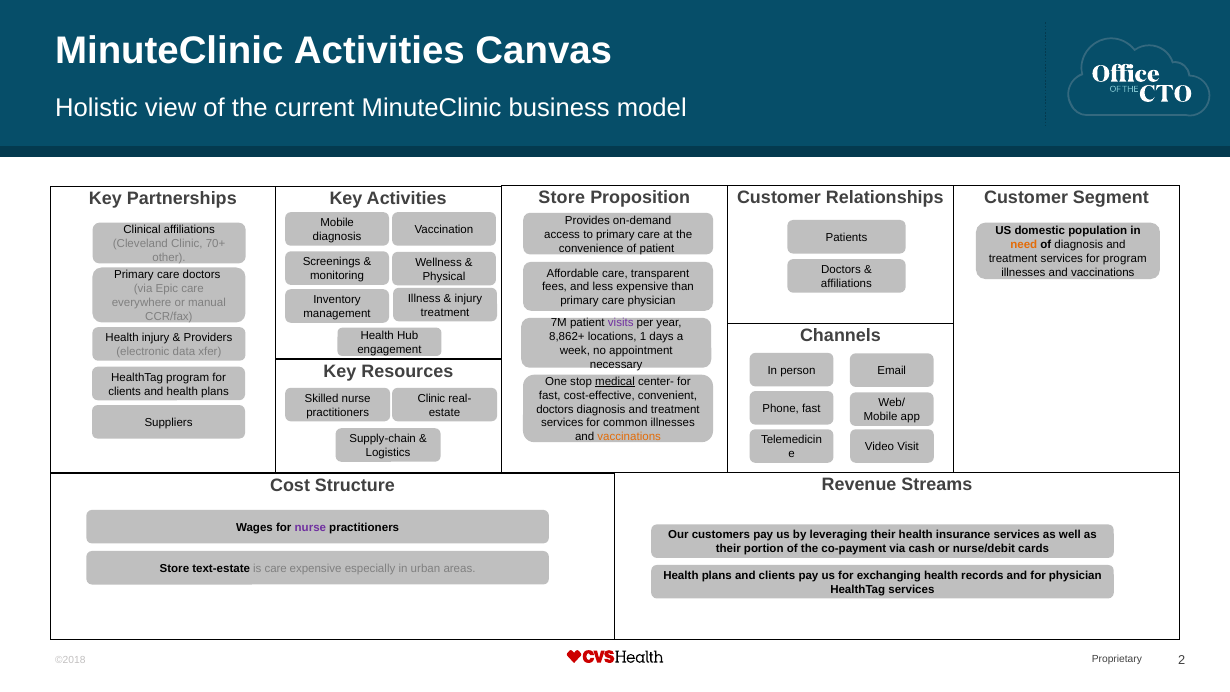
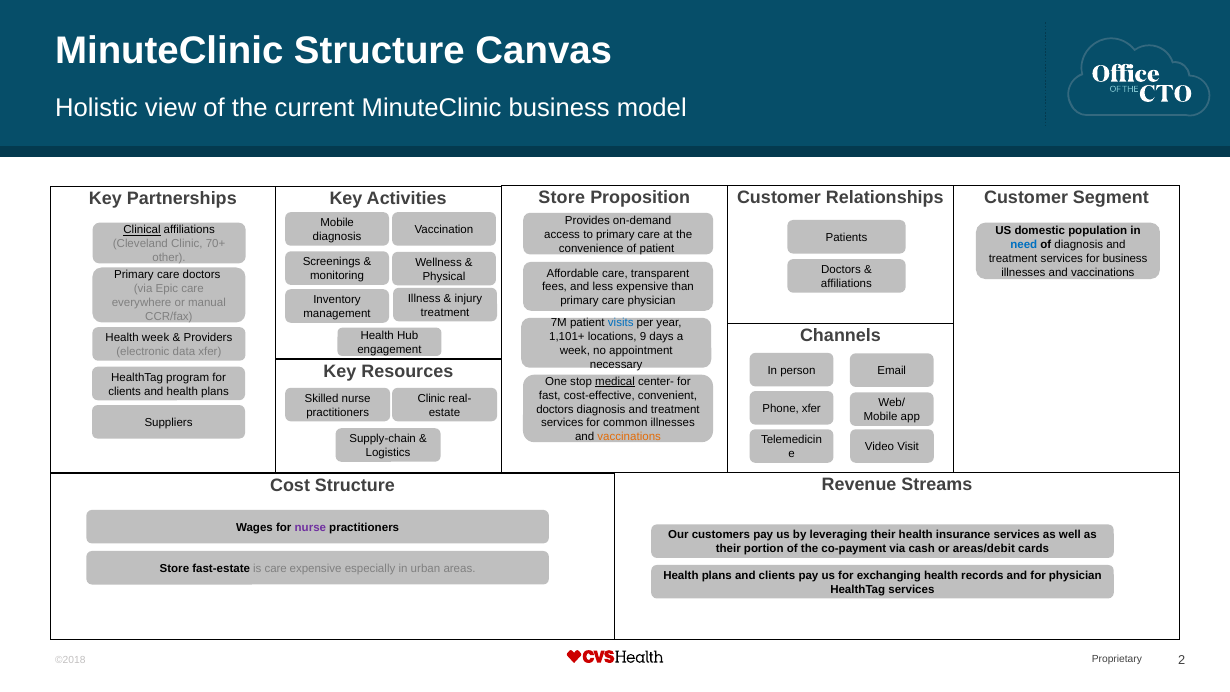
MinuteClinic Activities: Activities -> Structure
Clinical underline: none -> present
need colour: orange -> blue
for program: program -> business
visits colour: purple -> blue
8,862+: 8,862+ -> 1,101+
1: 1 -> 9
Health injury: injury -> week
Phone fast: fast -> xfer
nurse/debit: nurse/debit -> areas/debit
text-estate: text-estate -> fast-estate
